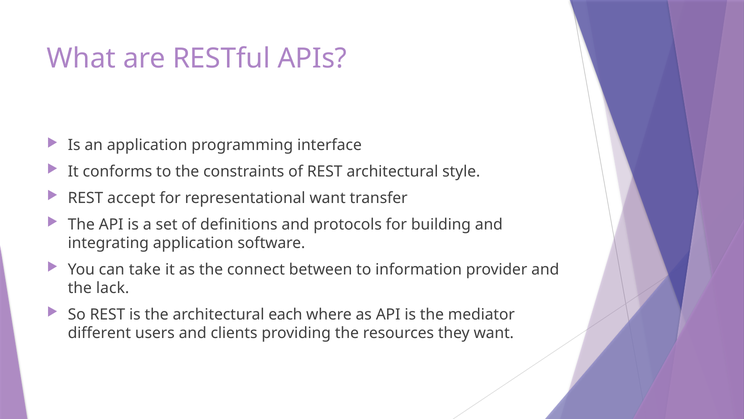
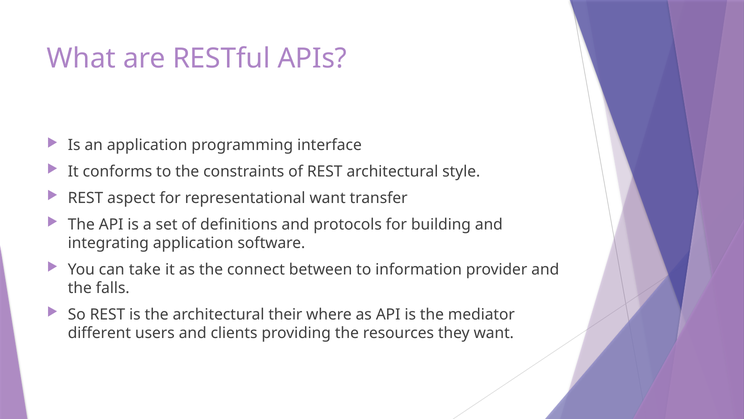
accept: accept -> aspect
lack: lack -> falls
each: each -> their
